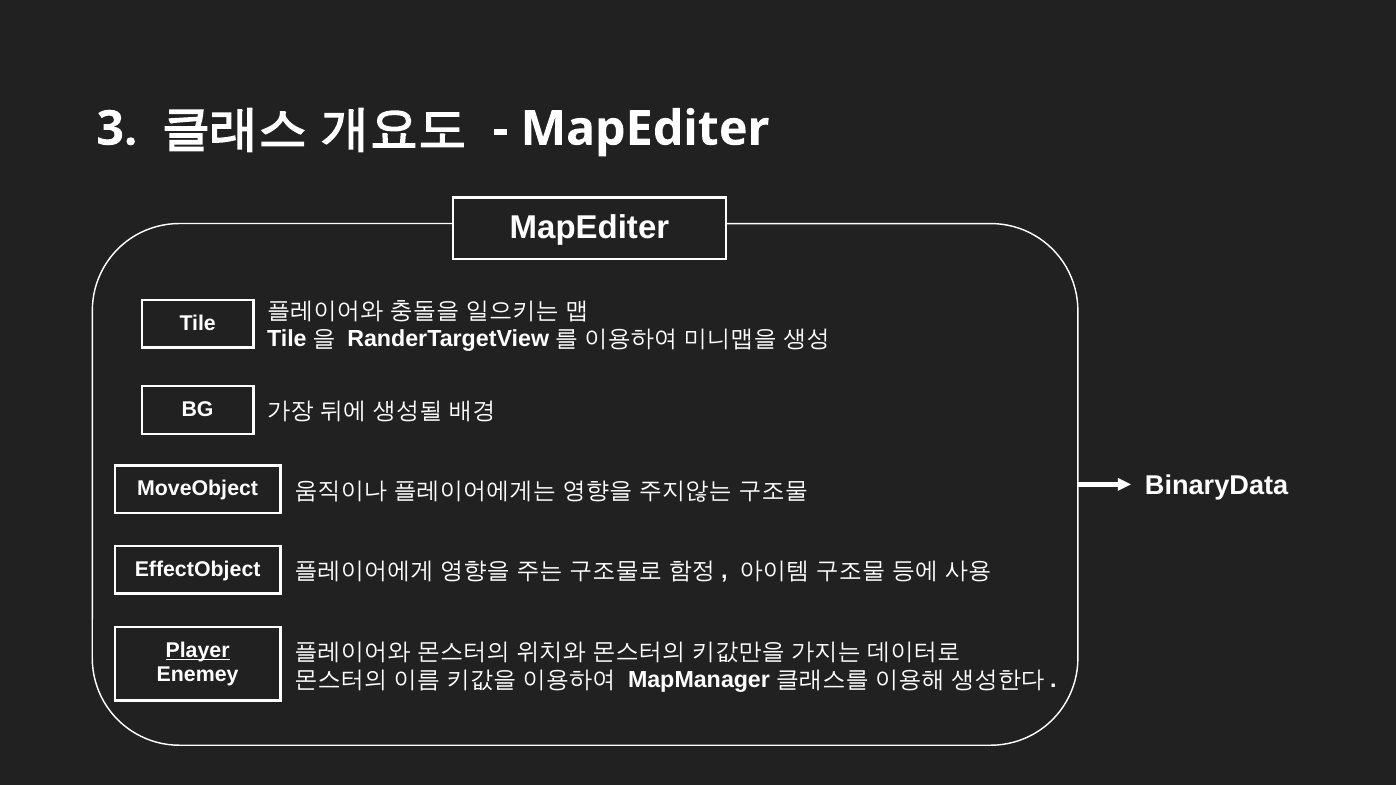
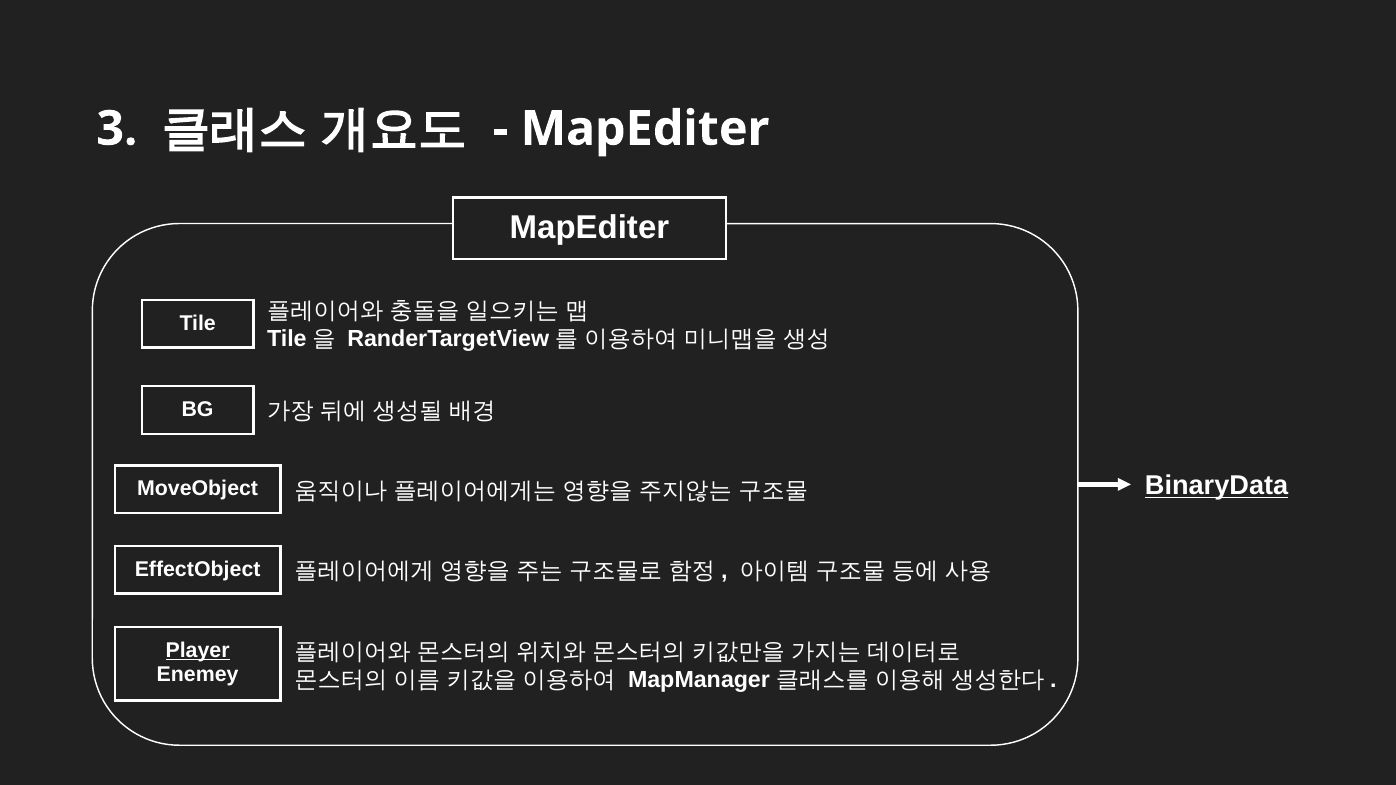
BinaryData underline: none -> present
